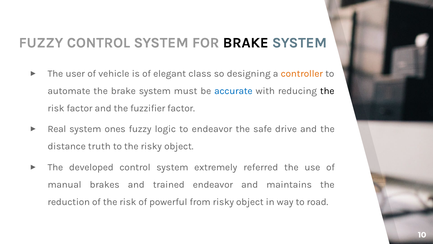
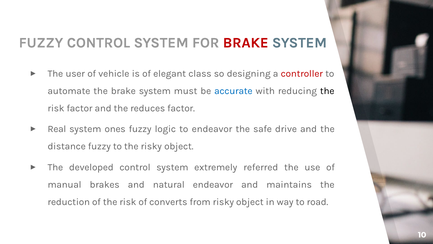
BRAKE at (246, 43) colour: black -> red
controller colour: orange -> red
fuzzifier: fuzzifier -> reduces
distance truth: truth -> fuzzy
trained: trained -> natural
powerful: powerful -> converts
